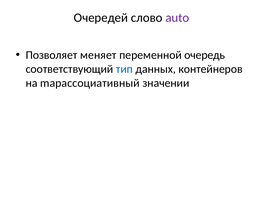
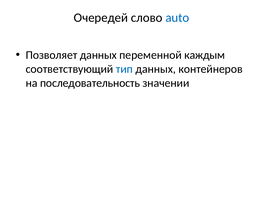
auto colour: purple -> blue
Позволяет меняет: меняет -> данных
очередь: очередь -> каждым
mapассоциативный: mapассоциативный -> последовательность
